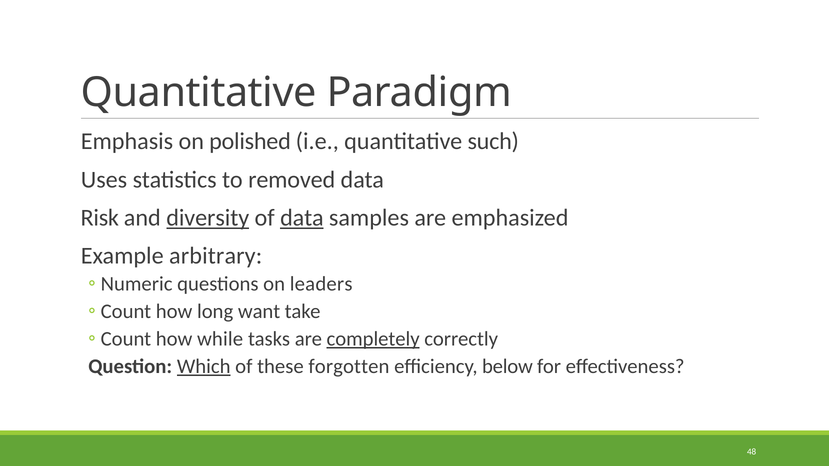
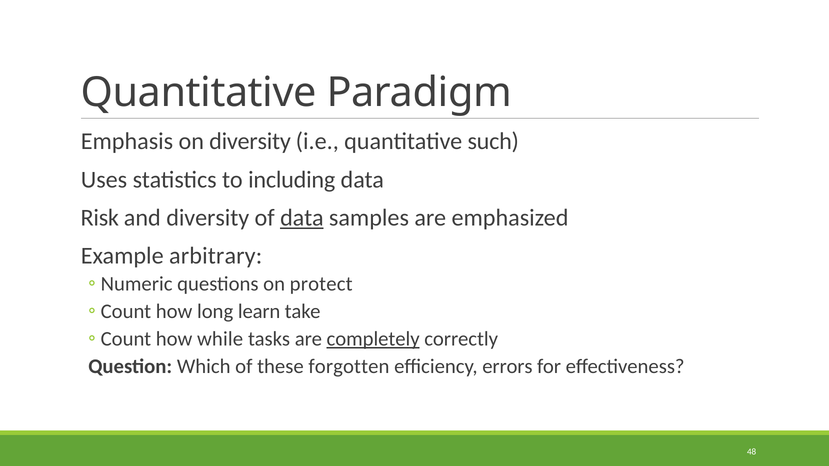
on polished: polished -> diversity
removed: removed -> including
diversity at (208, 218) underline: present -> none
leaders: leaders -> protect
want: want -> learn
Which underline: present -> none
below: below -> errors
